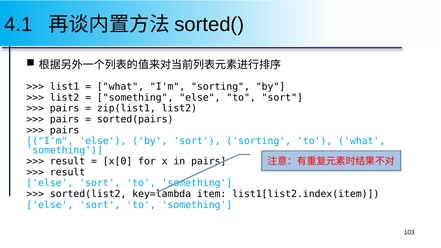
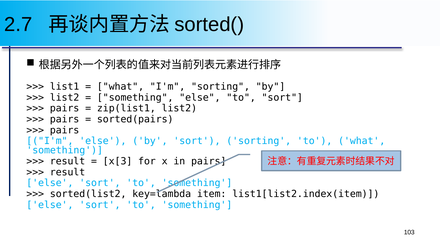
4.1: 4.1 -> 2.7
x[0: x[0 -> x[3
